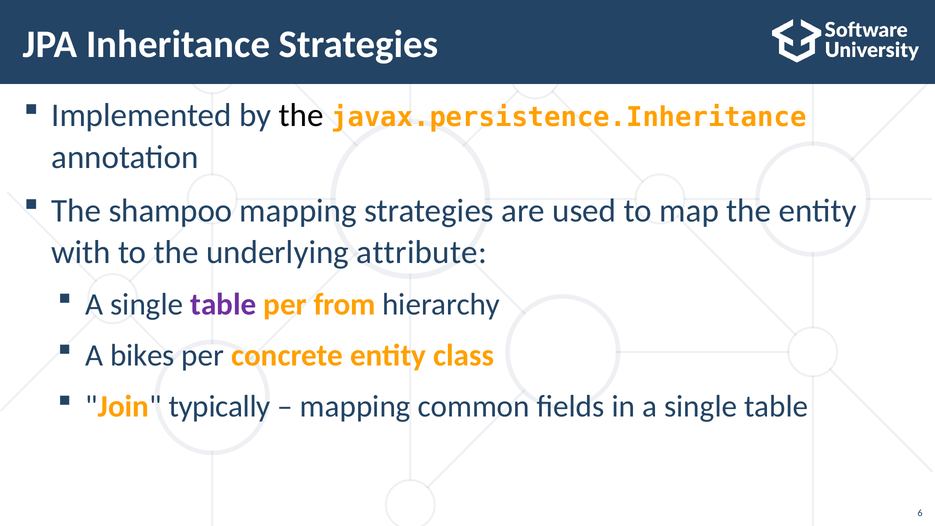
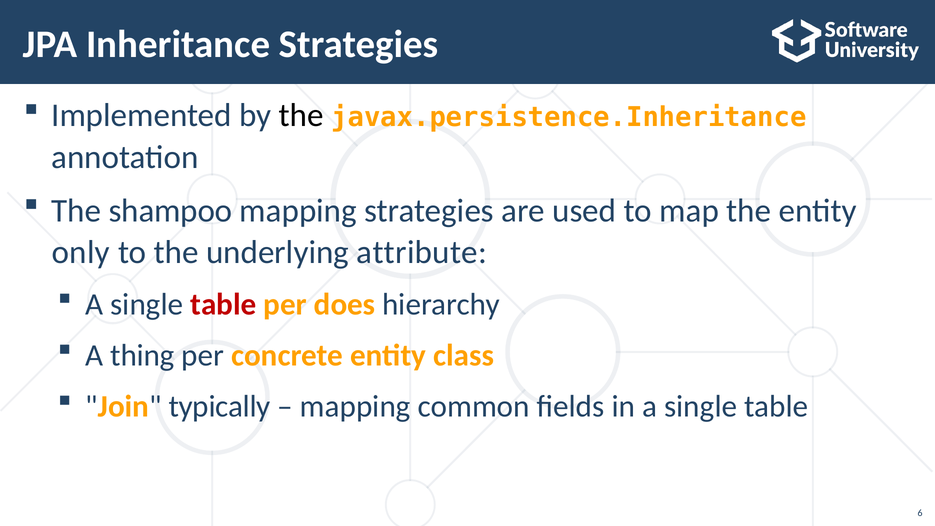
with: with -> only
table at (223, 304) colour: purple -> red
from: from -> does
bikes: bikes -> thing
